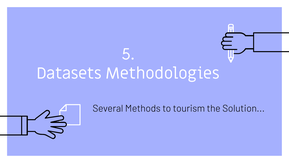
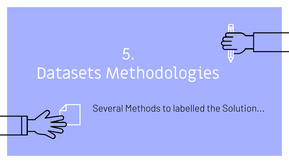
tourism: tourism -> labelled
